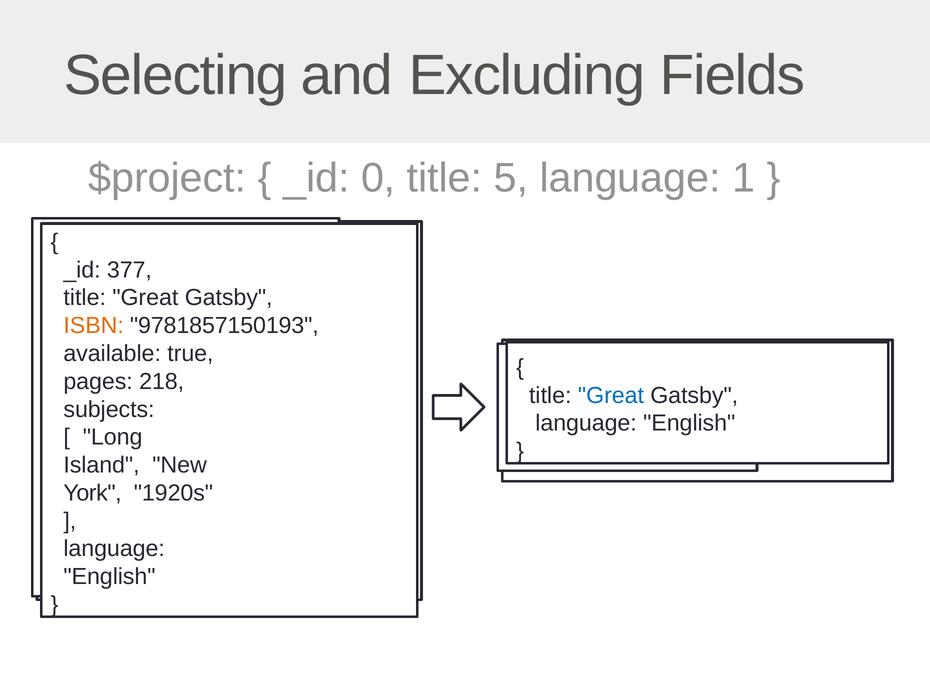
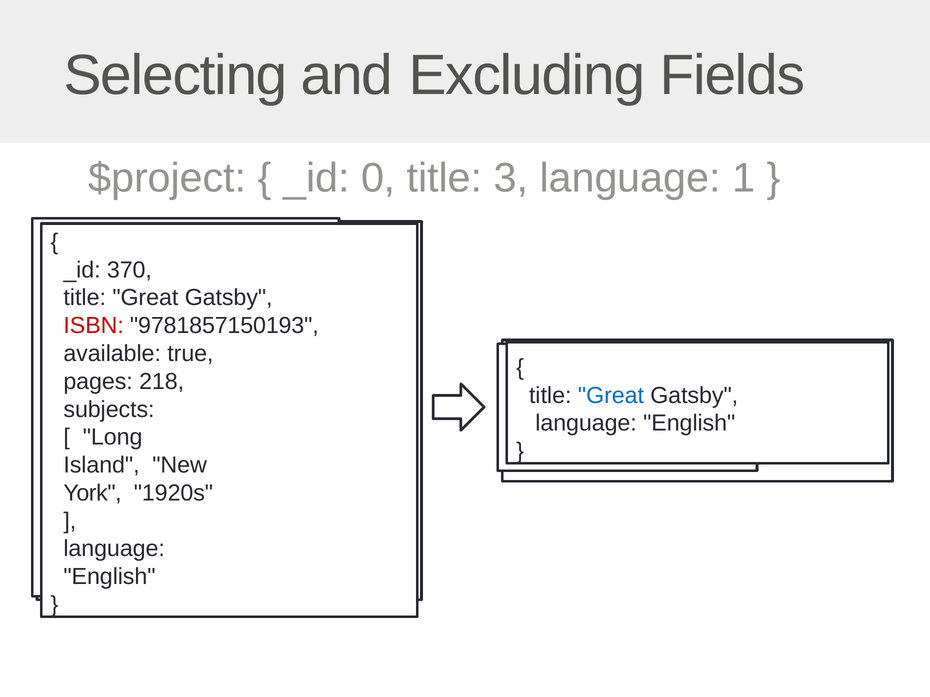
5: 5 -> 3
377: 377 -> 370
ISBN colour: orange -> red
